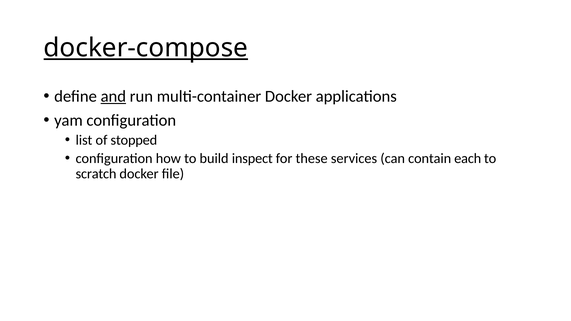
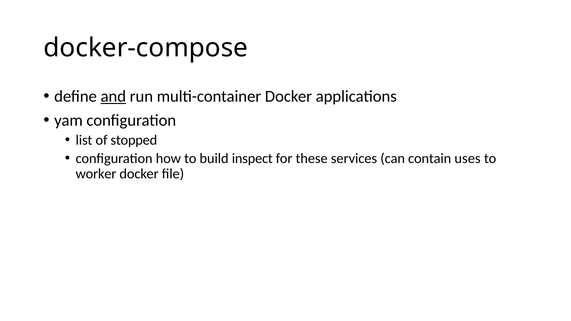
docker-compose underline: present -> none
each: each -> uses
scratch: scratch -> worker
